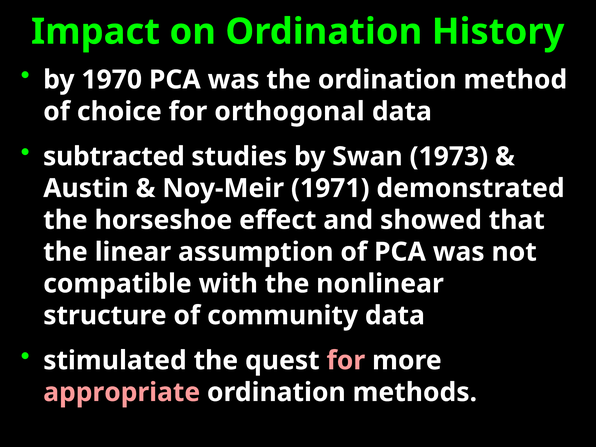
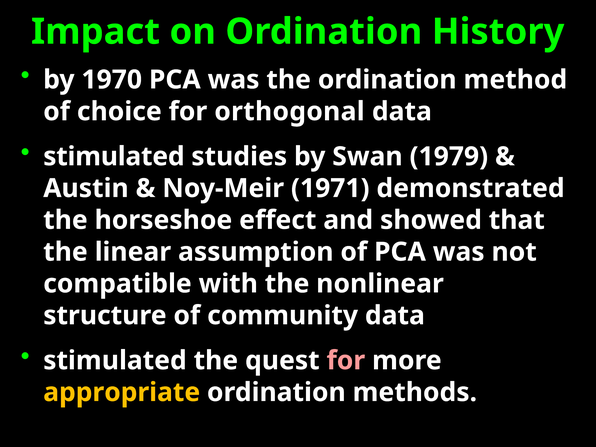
subtracted at (114, 157): subtracted -> stimulated
1973: 1973 -> 1979
appropriate colour: pink -> yellow
